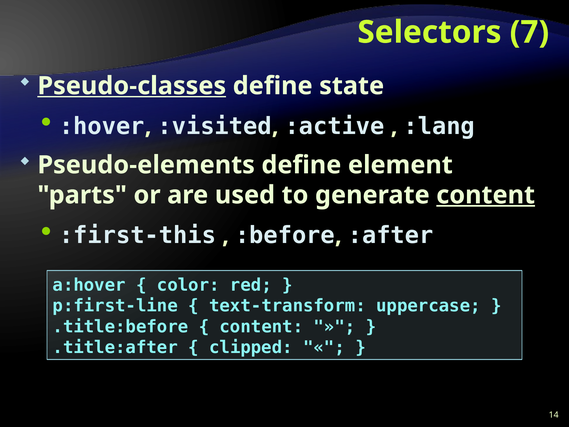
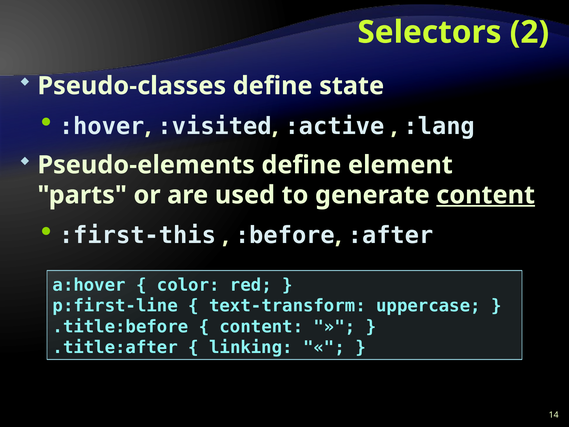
7: 7 -> 2
Pseudo-classes underline: present -> none
clipped: clipped -> linking
